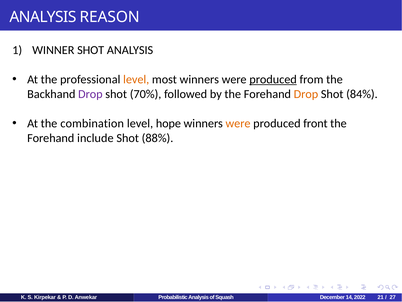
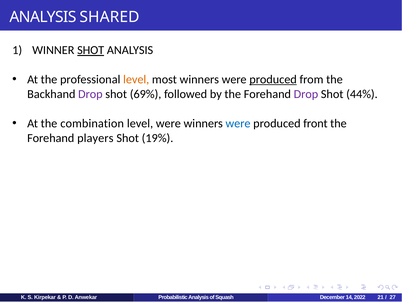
REASON: REASON -> SHARED
SHOT at (91, 50) underline: none -> present
70%: 70% -> 69%
Drop at (306, 94) colour: orange -> purple
84%: 84% -> 44%
level hope: hope -> were
were at (238, 123) colour: orange -> blue
include: include -> players
88%: 88% -> 19%
